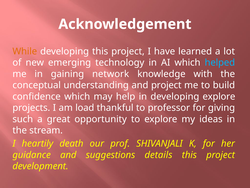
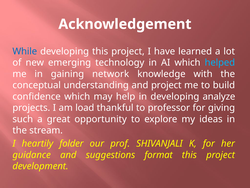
While colour: orange -> blue
developing explore: explore -> analyze
death: death -> folder
details: details -> format
